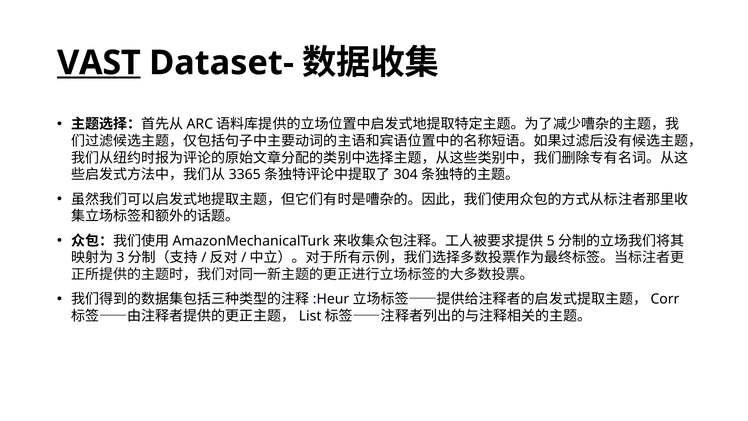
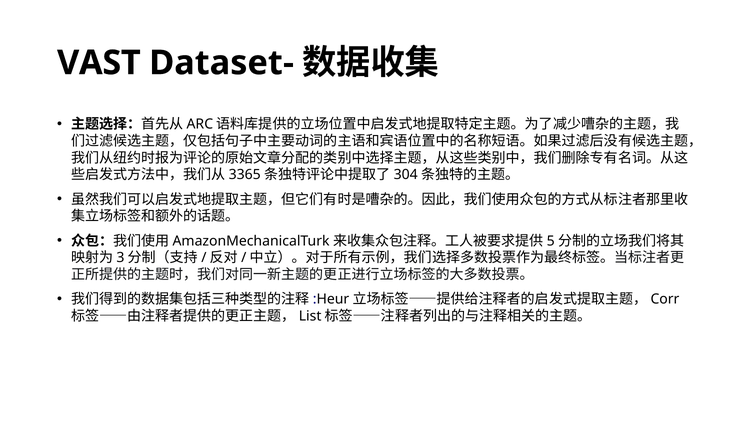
VAST underline: present -> none
